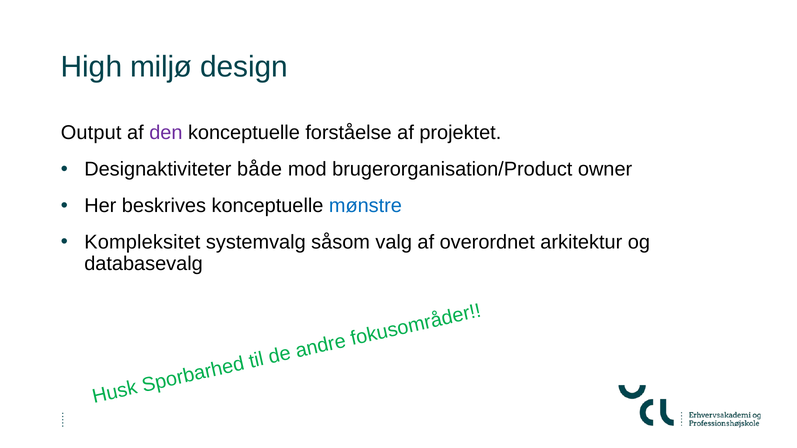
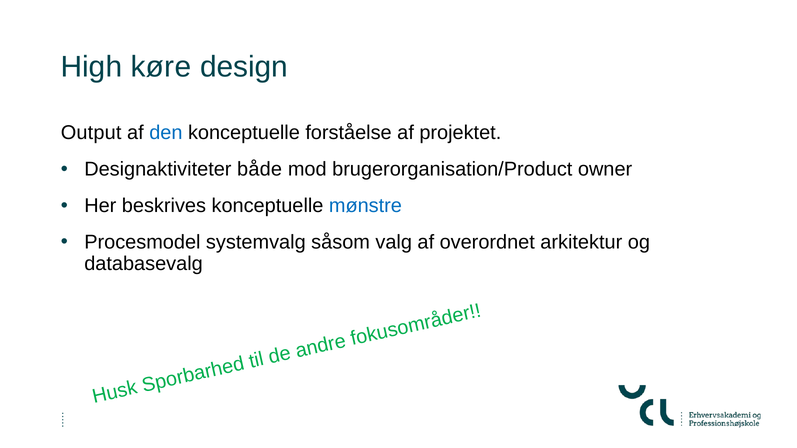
miljø: miljø -> køre
den colour: purple -> blue
Kompleksitet: Kompleksitet -> Procesmodel
